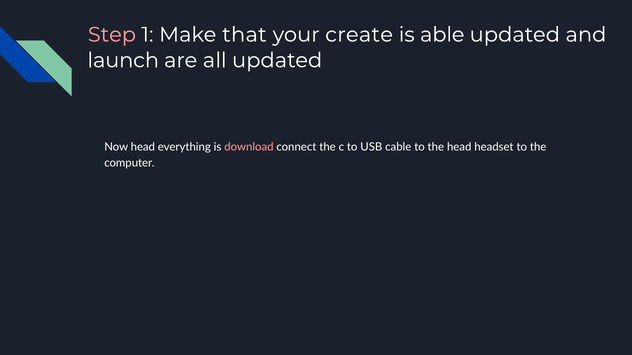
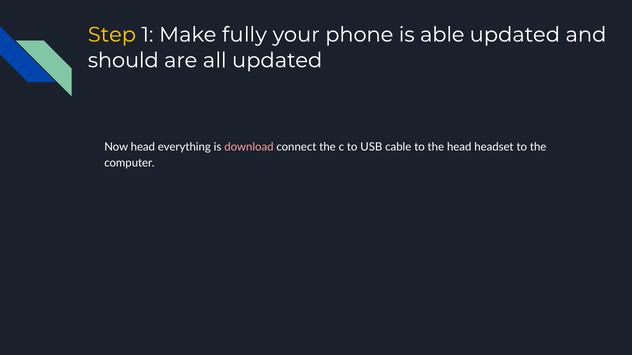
Step colour: pink -> yellow
that: that -> fully
create: create -> phone
launch: launch -> should
